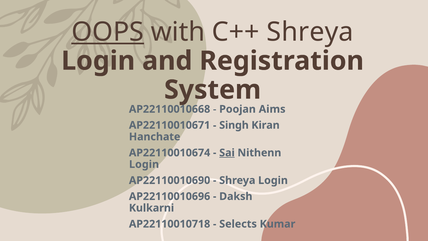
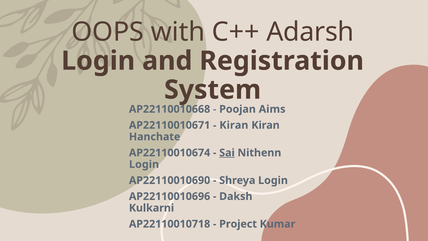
OOPS underline: present -> none
C++ Shreya: Shreya -> Adarsh
Singh at (234, 125): Singh -> Kiran
Selects: Selects -> Project
